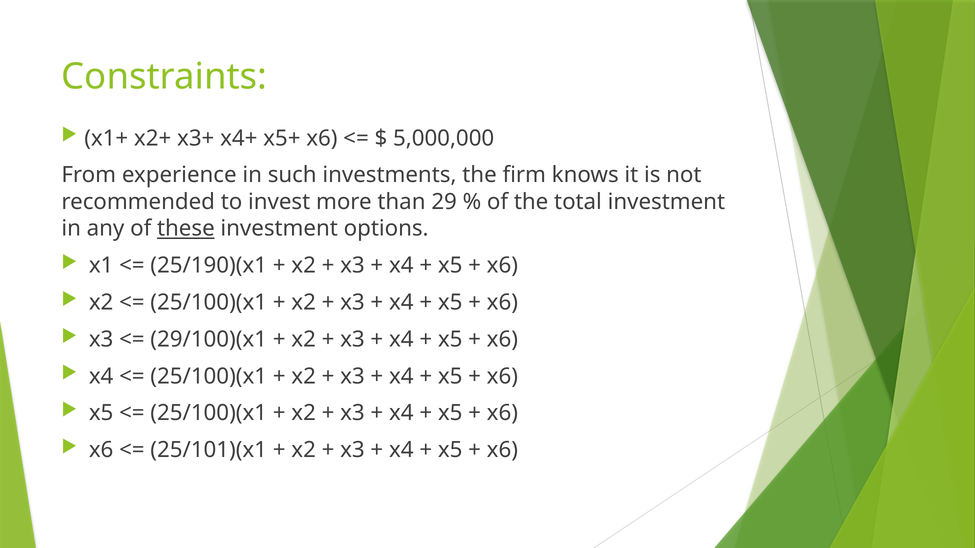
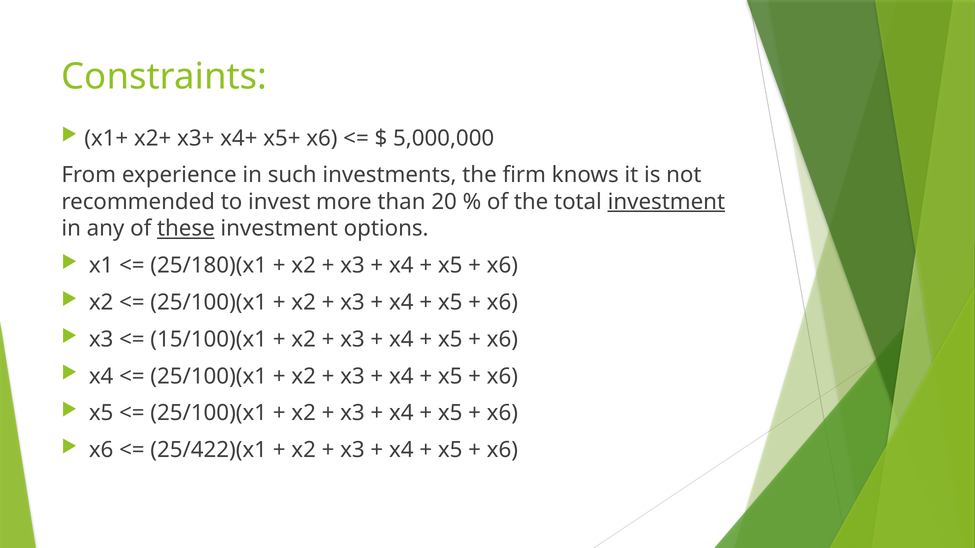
29: 29 -> 20
investment at (666, 202) underline: none -> present
25/190)(x1: 25/190)(x1 -> 25/180)(x1
29/100)(x1: 29/100)(x1 -> 15/100)(x1
25/101)(x1: 25/101)(x1 -> 25/422)(x1
